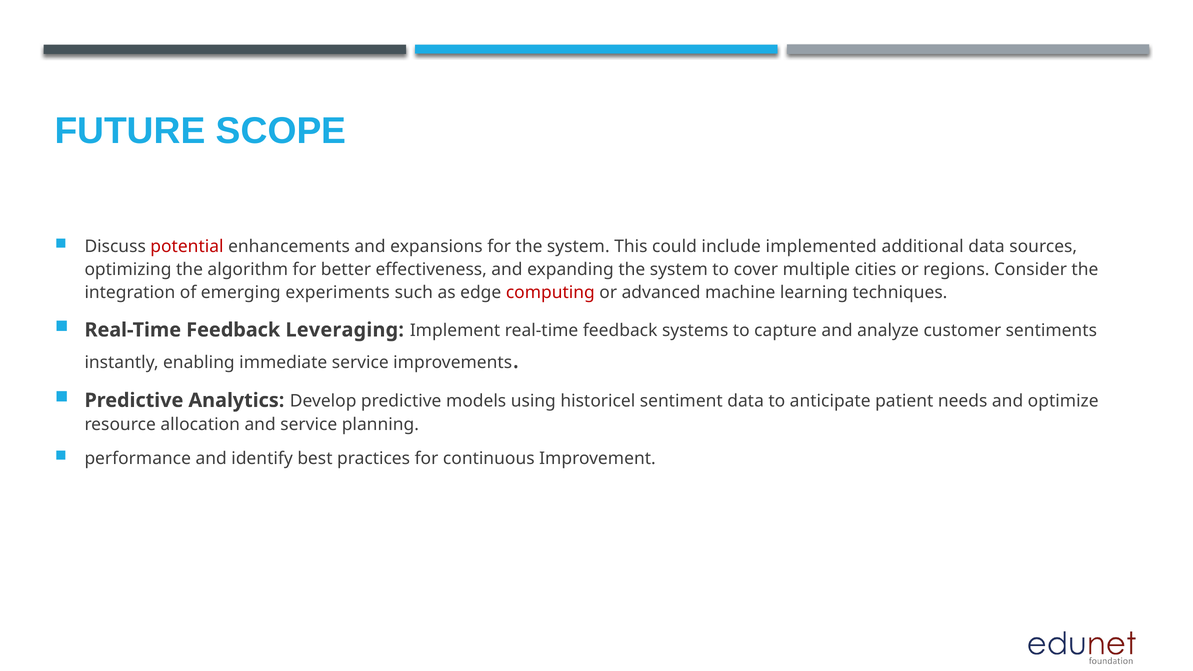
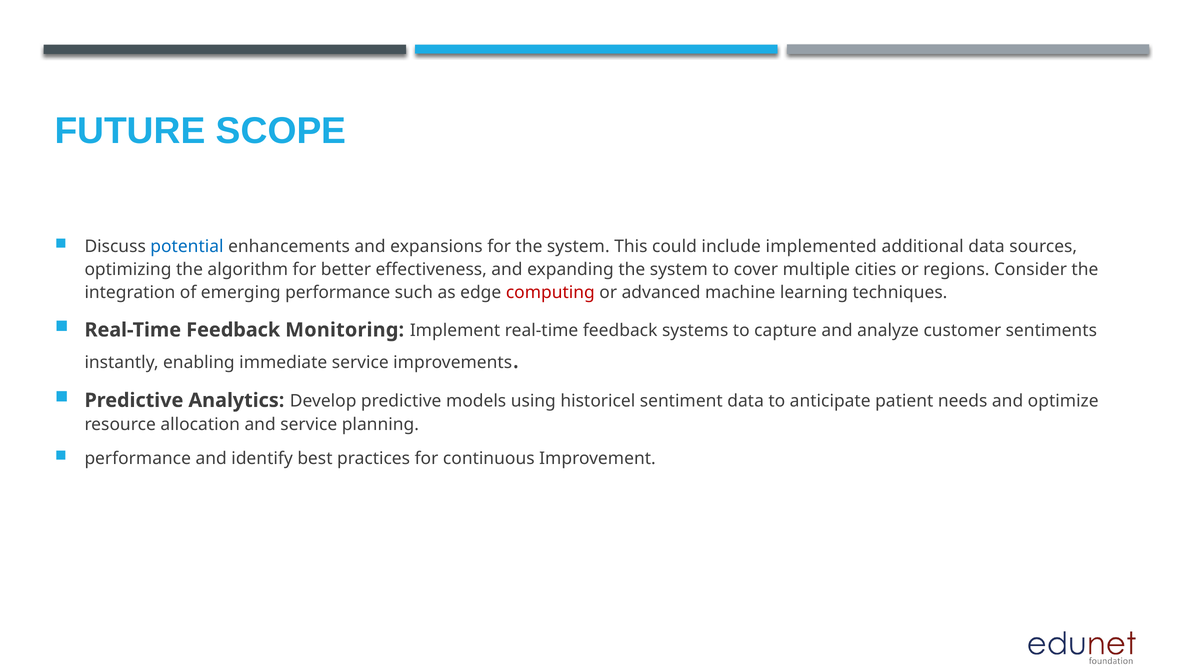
potential colour: red -> blue
emerging experiments: experiments -> performance
Leveraging: Leveraging -> Monitoring
